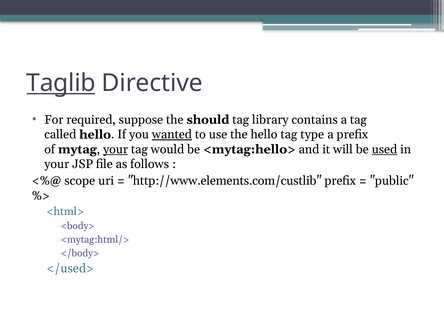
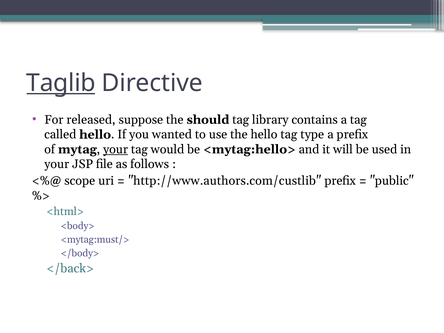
required: required -> released
wanted underline: present -> none
used underline: present -> none
http://www.elements.com/custlib: http://www.elements.com/custlib -> http://www.authors.com/custlib
<mytag:html/>: <mytag:html/> -> <mytag:must/>
</used>: </used> -> </back>
